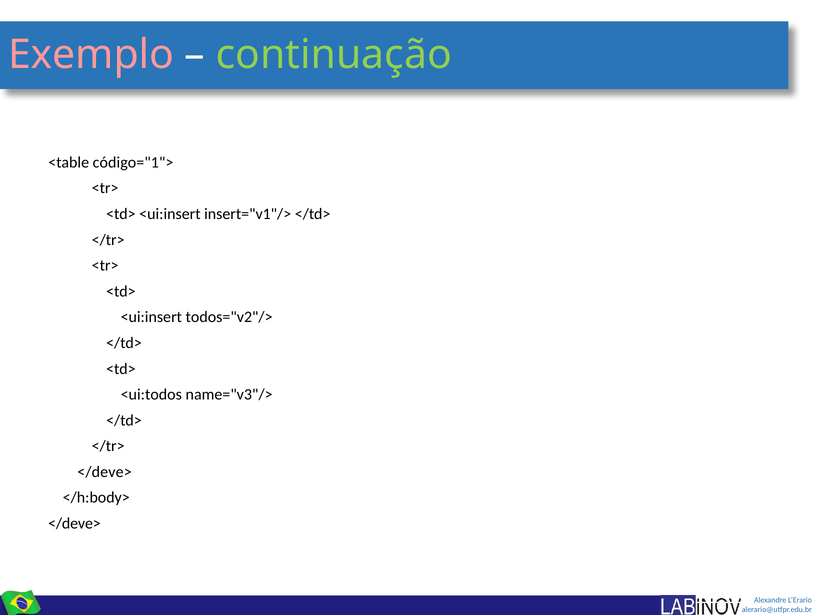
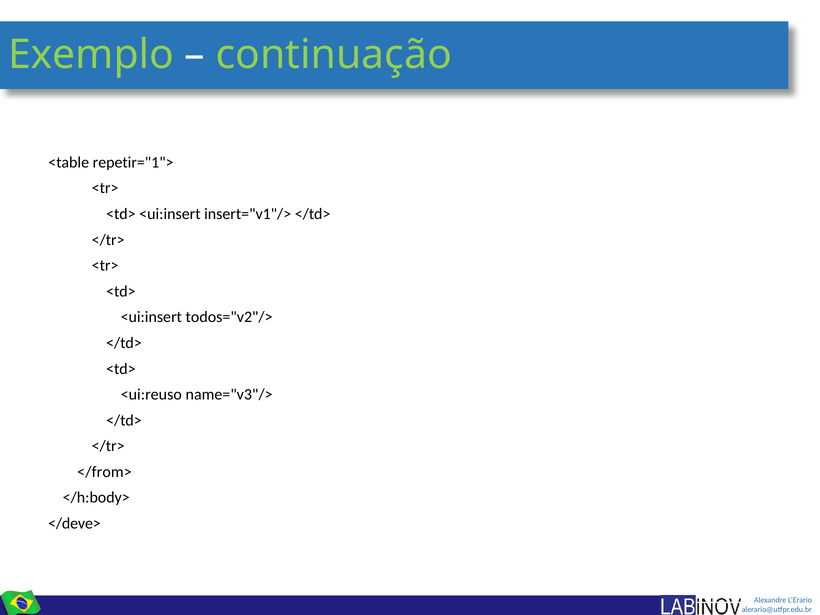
Exemplo colour: pink -> light green
código="1">: código="1"> -> repetir="1">
<ui:todos: <ui:todos -> <ui:reuso
</deve> at (105, 472): </deve> -> </from>
